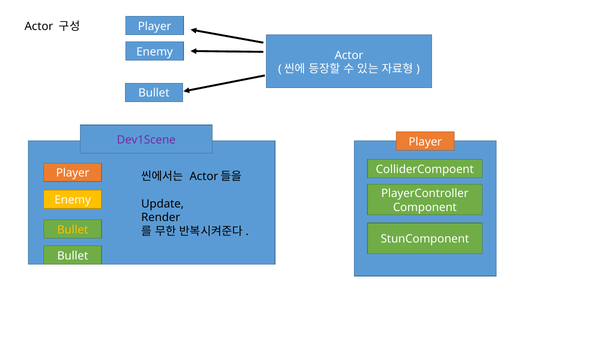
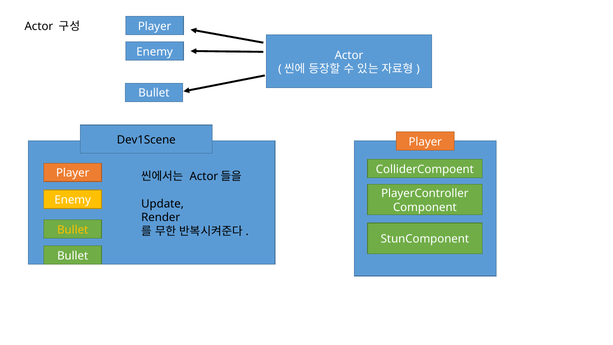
Dev1Scene colour: purple -> black
